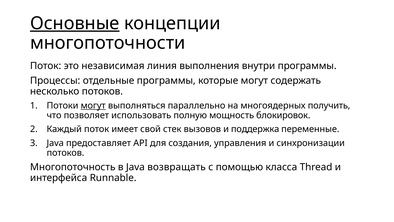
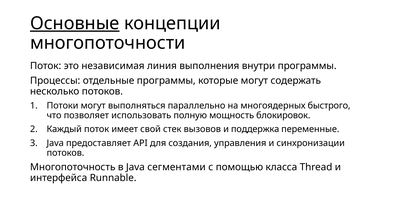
могут at (93, 105) underline: present -> none
получить: получить -> быстрого
возвращать: возвращать -> сегментами
